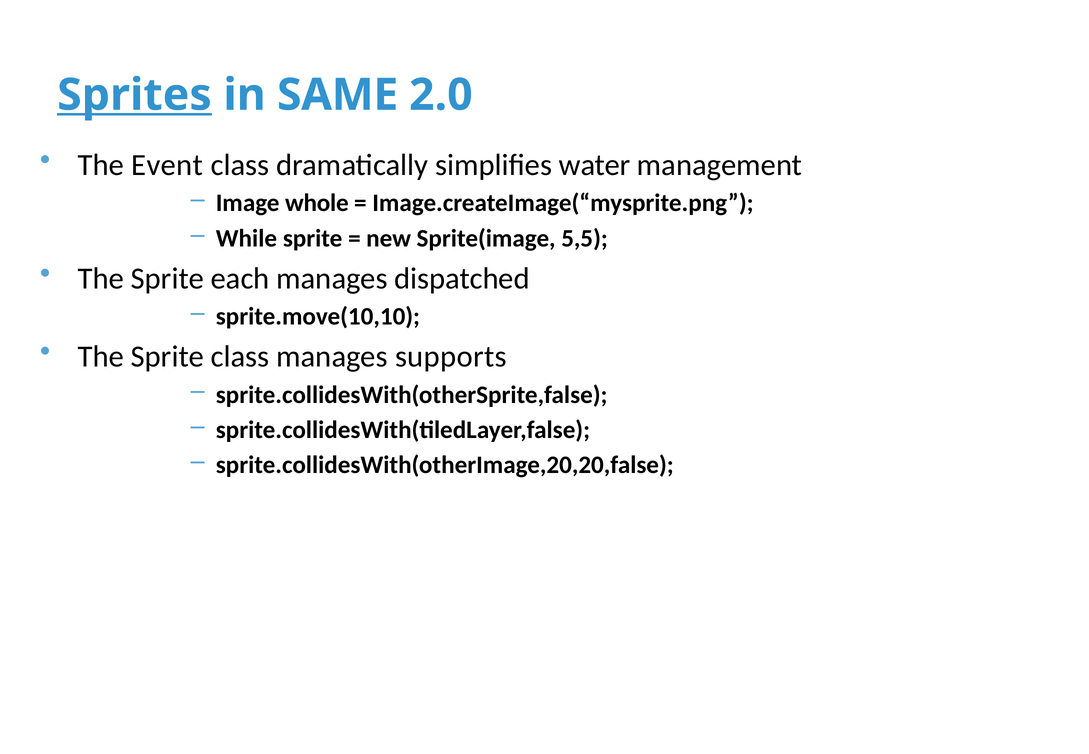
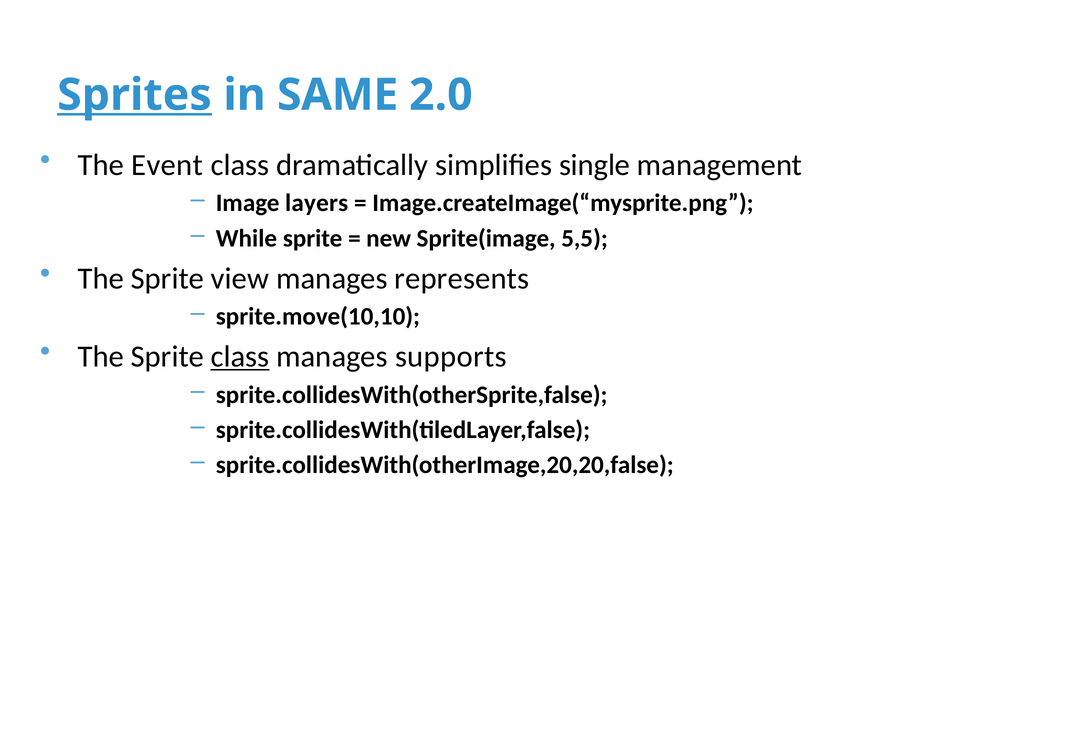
water: water -> single
whole: whole -> layers
each: each -> view
dispatched: dispatched -> represents
class at (240, 356) underline: none -> present
